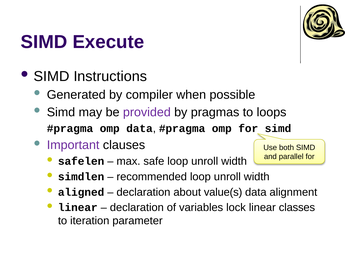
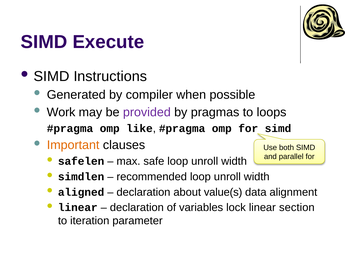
Simd at (61, 112): Simd -> Work
omp data: data -> like
Important colour: purple -> orange
classes: classes -> section
